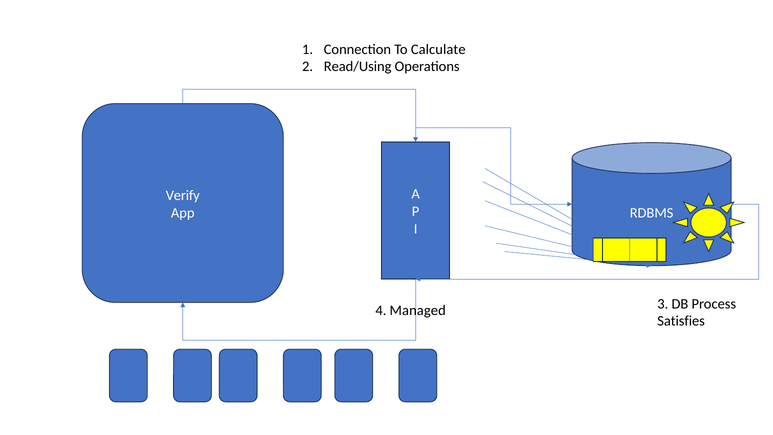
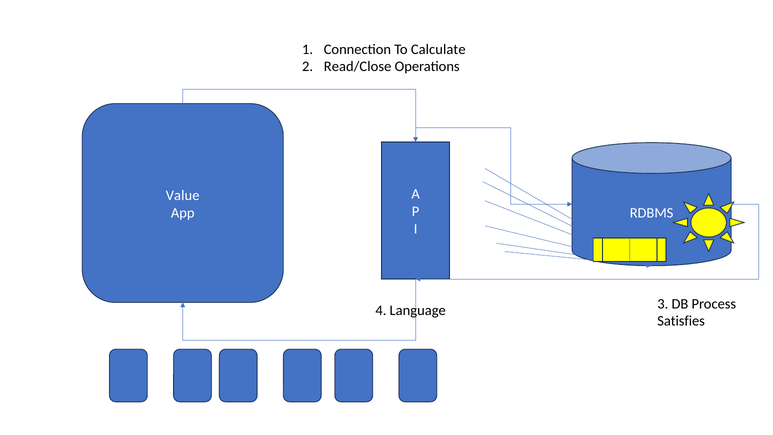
Read/Using: Read/Using -> Read/Close
Verify: Verify -> Value
Managed: Managed -> Language
